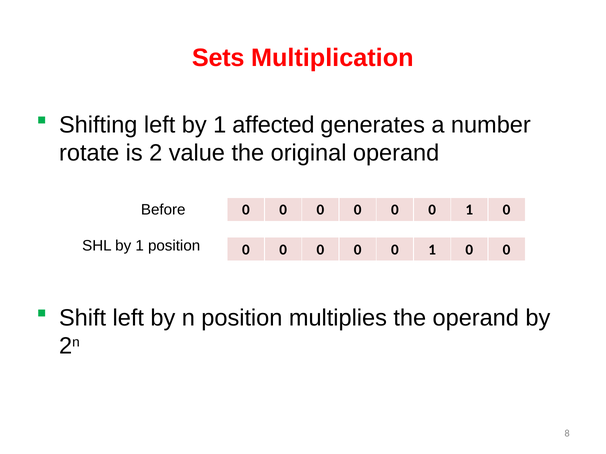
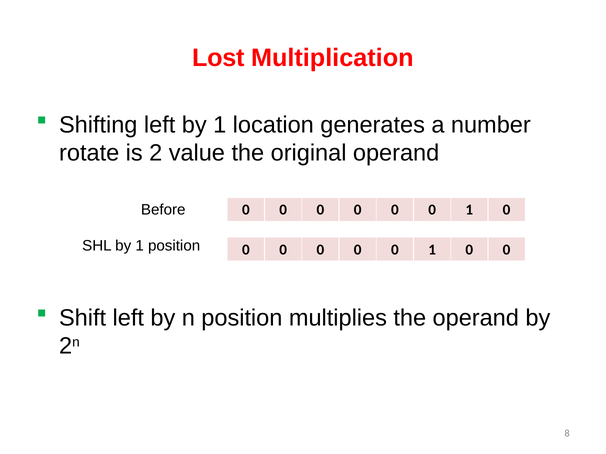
Sets: Sets -> Lost
affected: affected -> location
